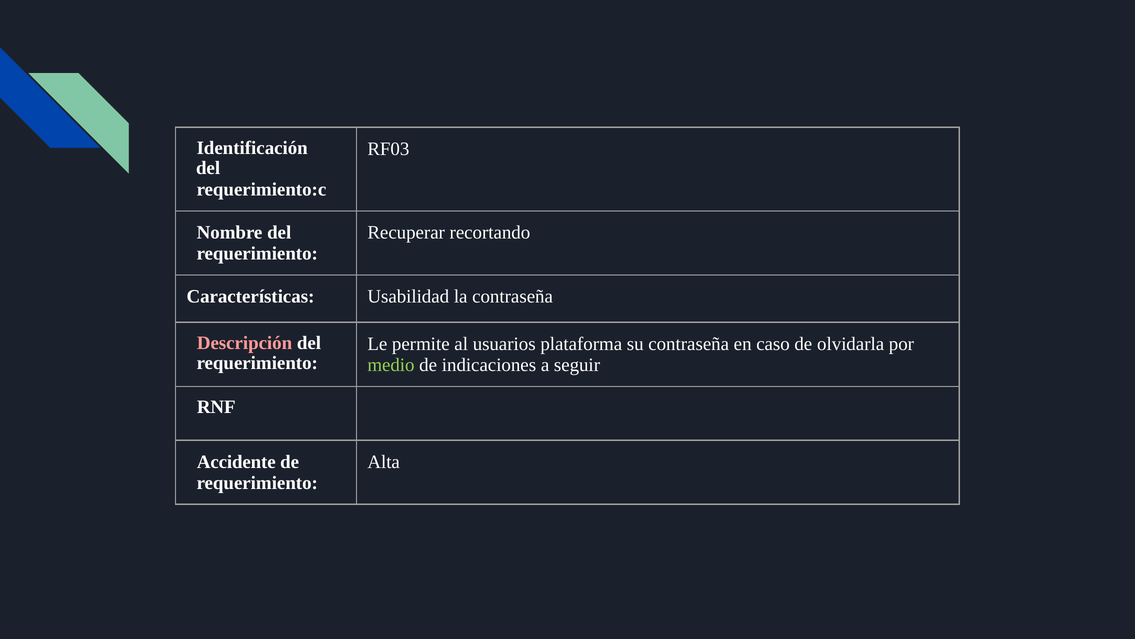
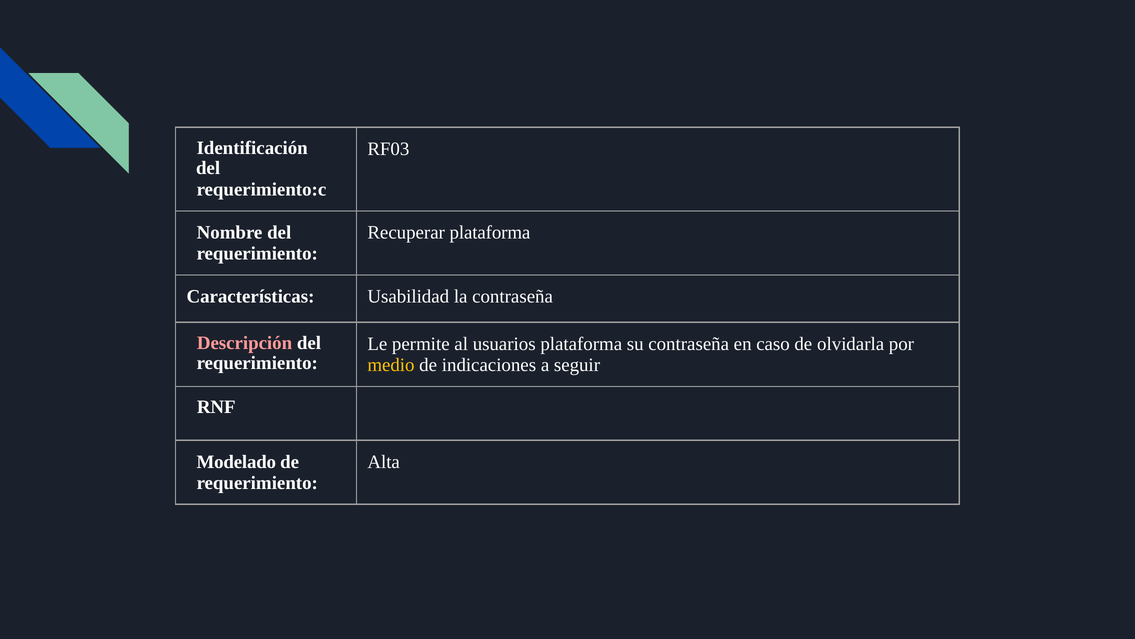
Recuperar recortando: recortando -> plataforma
medio colour: light green -> yellow
Accidente: Accidente -> Modelado
